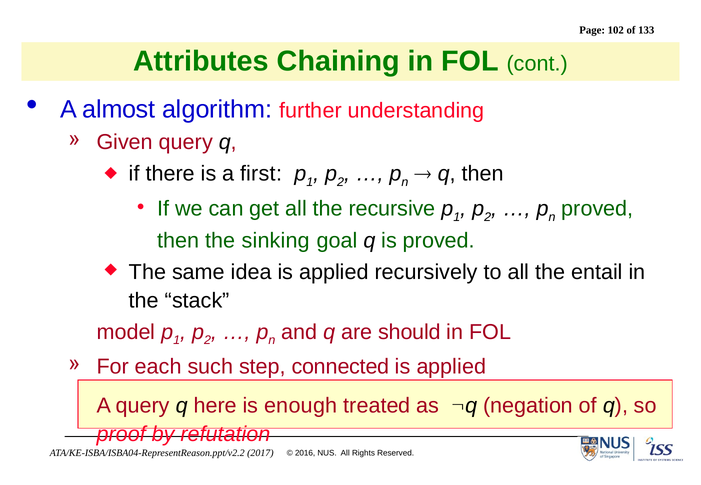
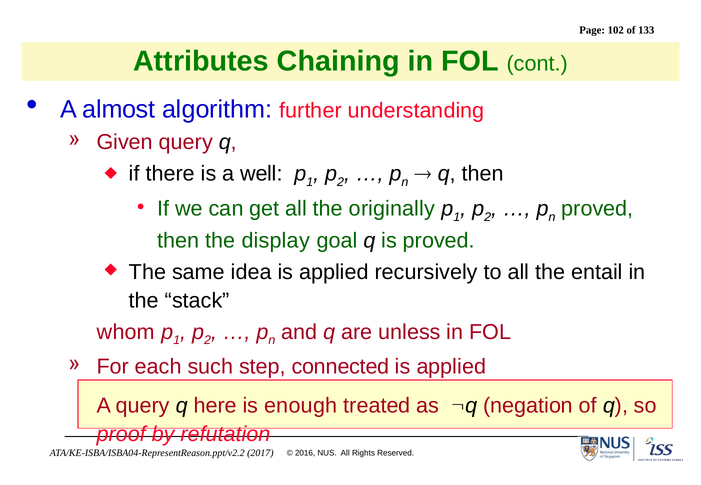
first: first -> well
recursive: recursive -> originally
sinking: sinking -> display
model: model -> whom
should: should -> unless
